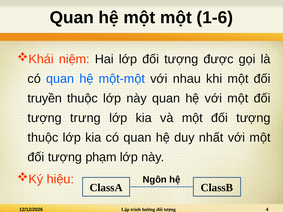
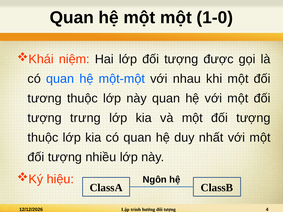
1-6: 1-6 -> 1-0
truyền: truyền -> tương
phạm: phạm -> nhiều
